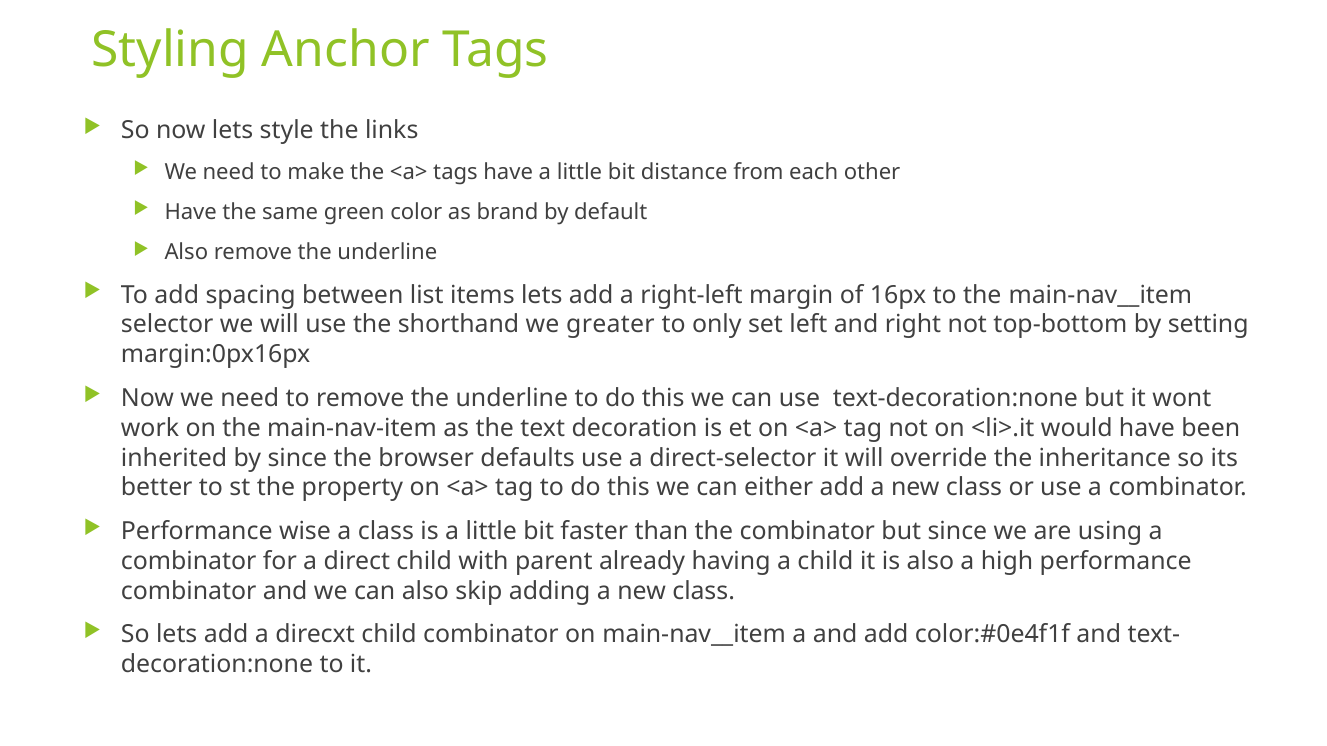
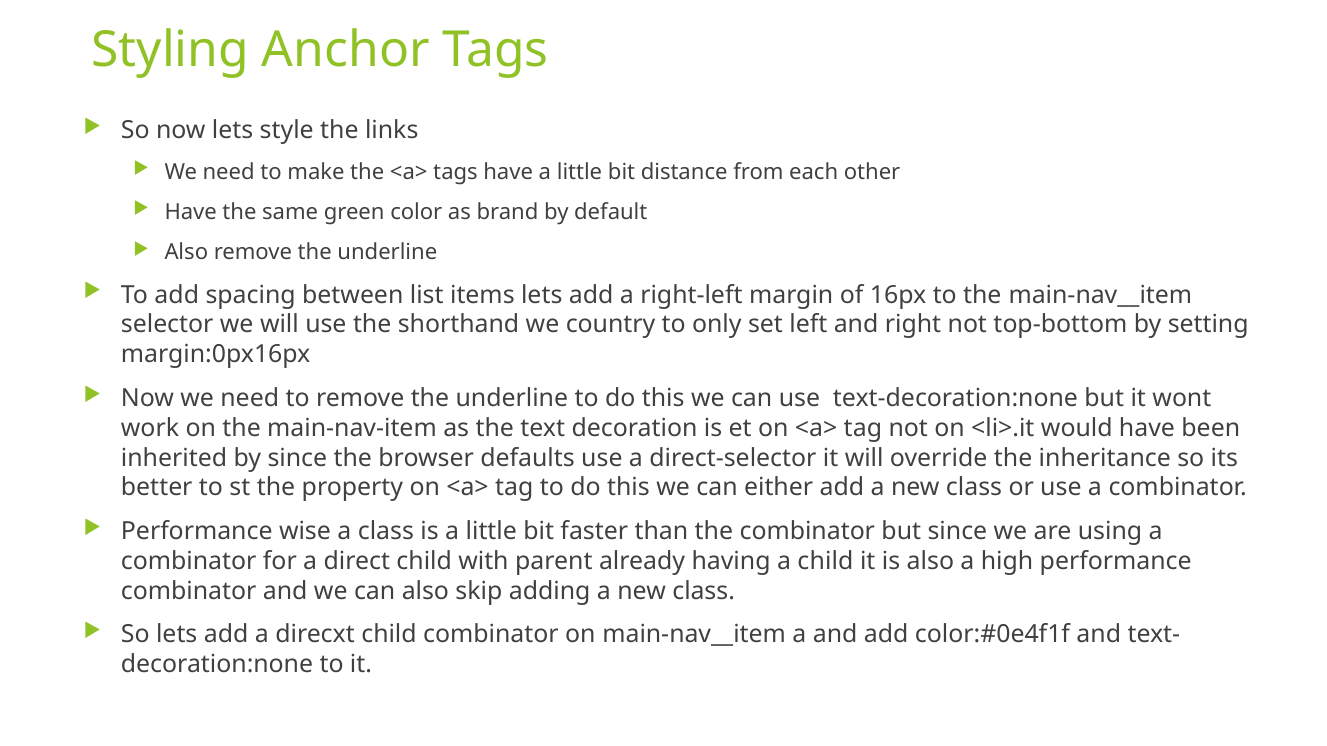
greater: greater -> country
